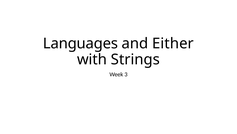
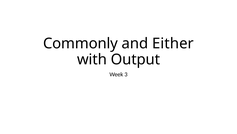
Languages: Languages -> Commonly
Strings: Strings -> Output
